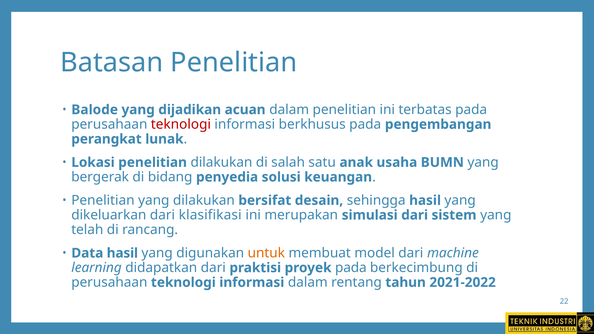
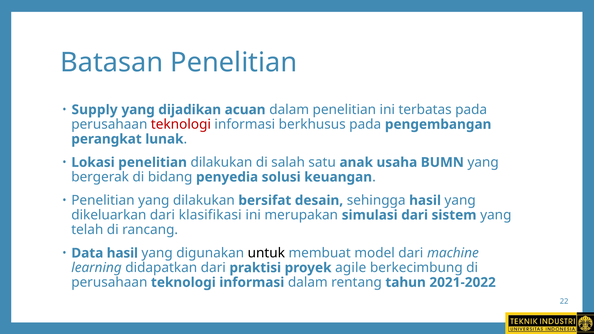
Balode: Balode -> Supply
untuk colour: orange -> black
proyek pada: pada -> agile
